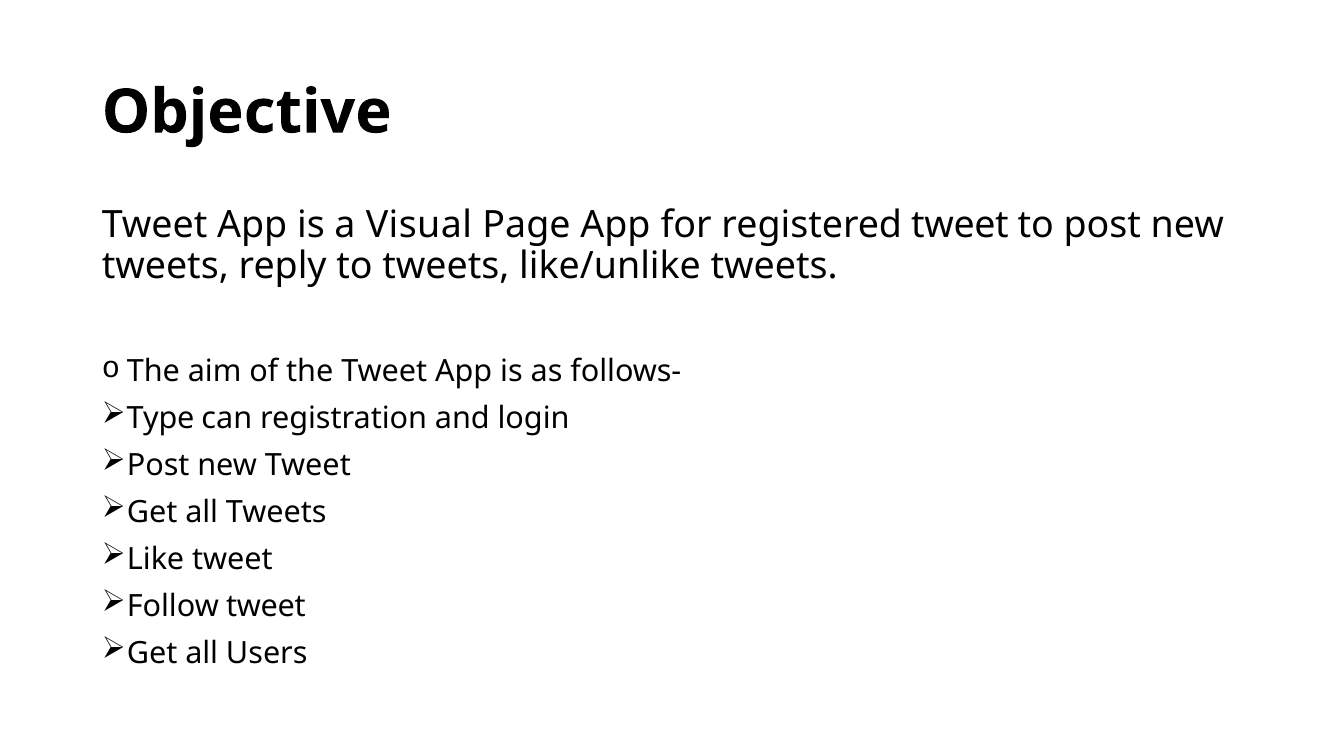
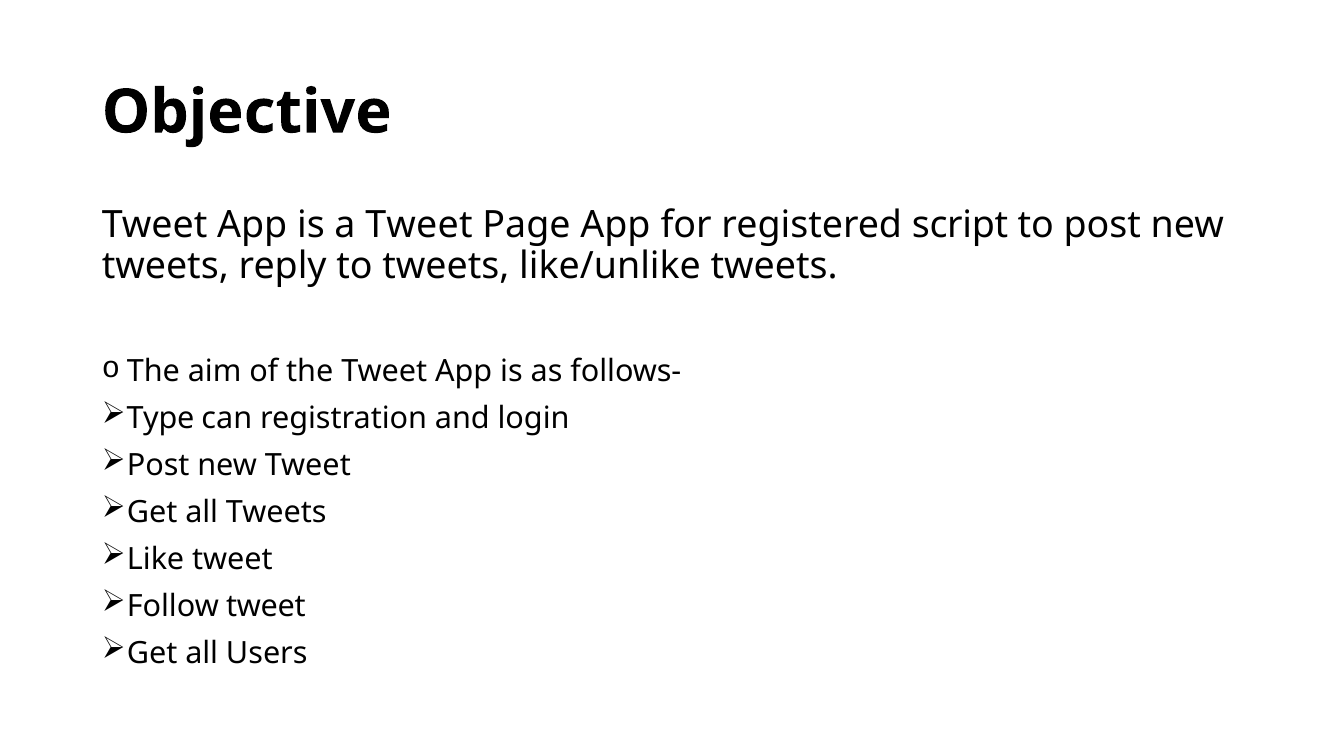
a Visual: Visual -> Tweet
registered tweet: tweet -> script
